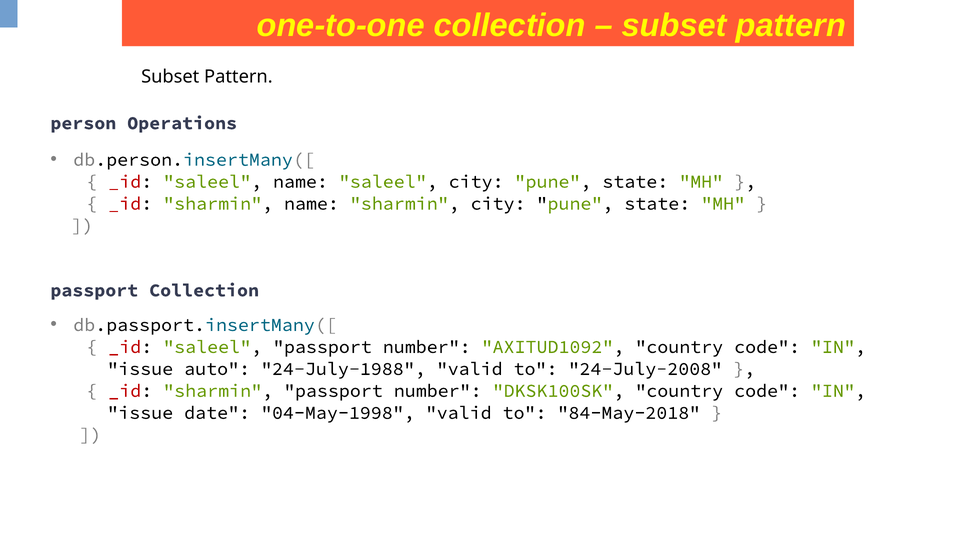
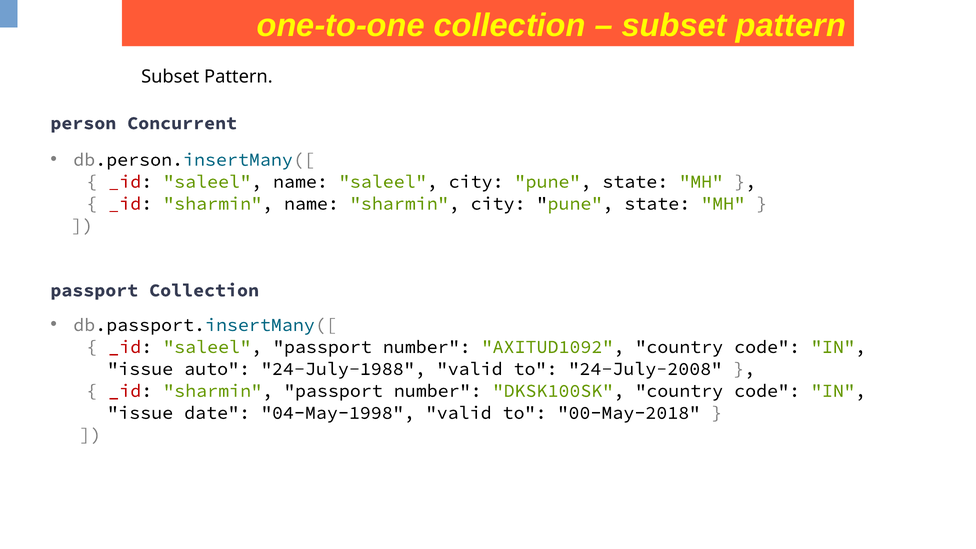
Operations: Operations -> Concurrent
84-May-2018: 84-May-2018 -> 00-May-2018
